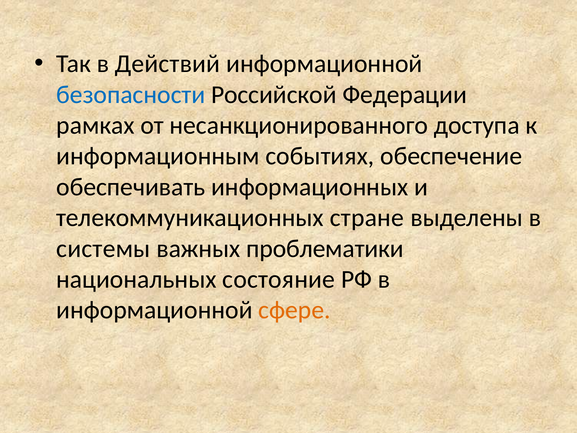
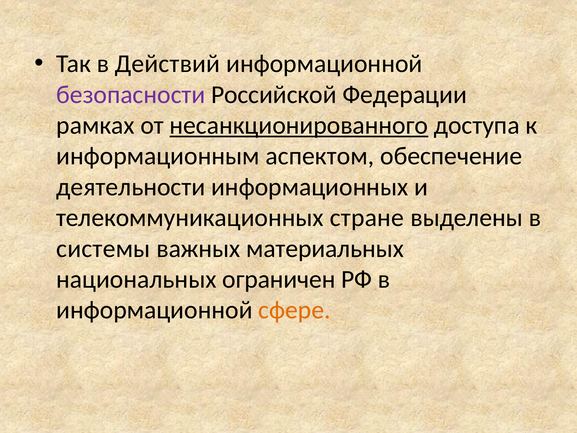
безопасности colour: blue -> purple
несанкционированного underline: none -> present
событиях: событиях -> аспектом
обеспечивать: обеспечивать -> деятельности
проблематики: проблематики -> материальных
состояние: состояние -> ограничен
